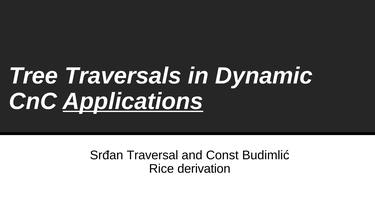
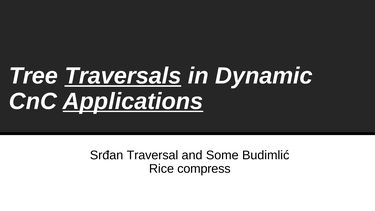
Traversals underline: none -> present
Const: Const -> Some
derivation: derivation -> compress
